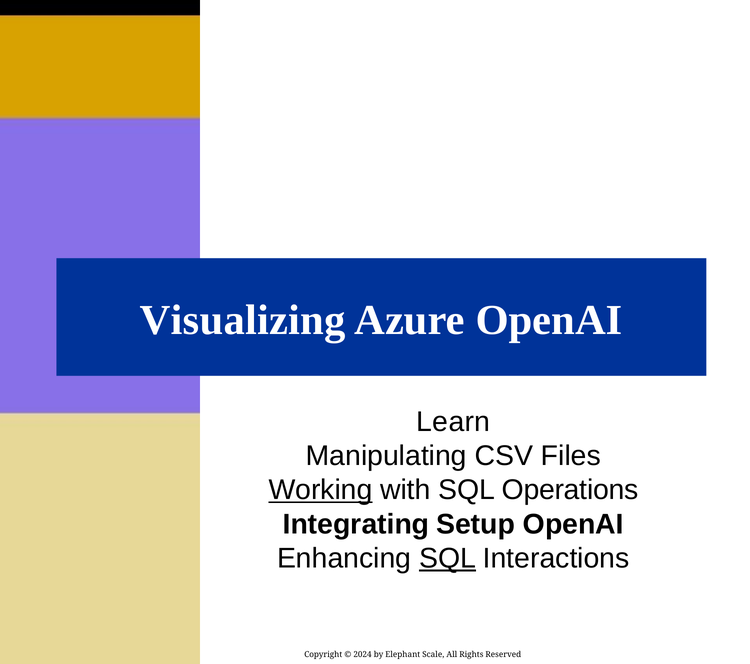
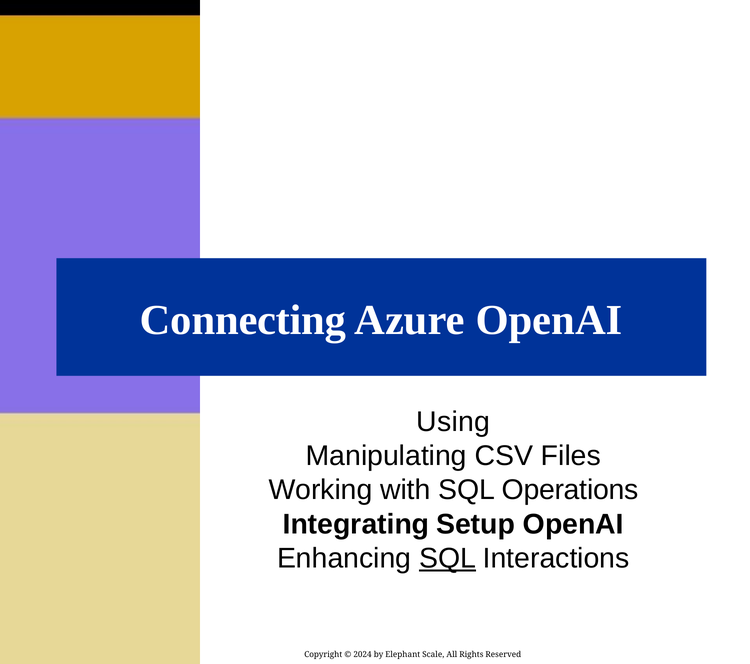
Visualizing: Visualizing -> Connecting
Learn: Learn -> Using
Working underline: present -> none
